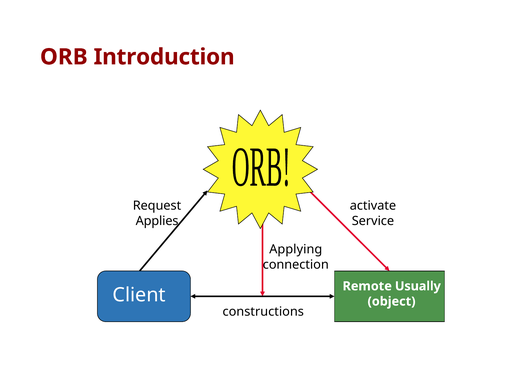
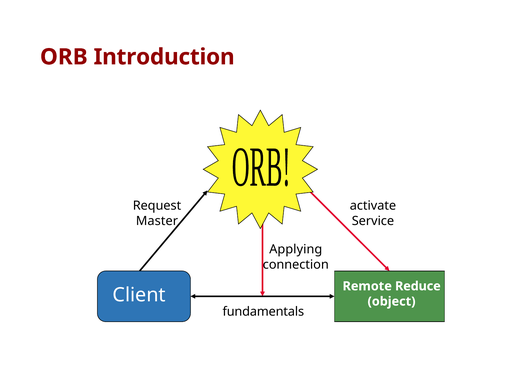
Applies: Applies -> Master
Usually: Usually -> Reduce
constructions: constructions -> fundamentals
